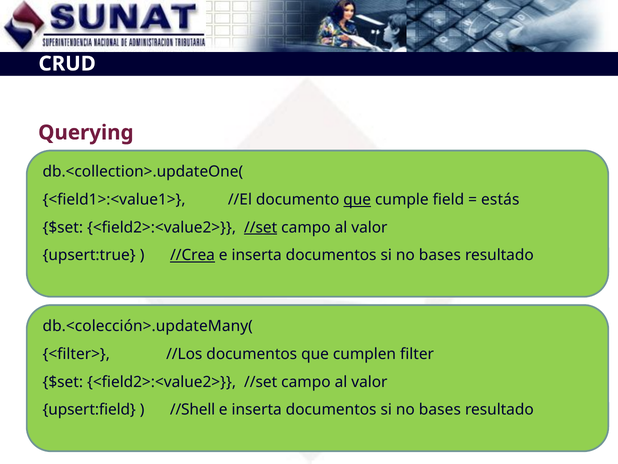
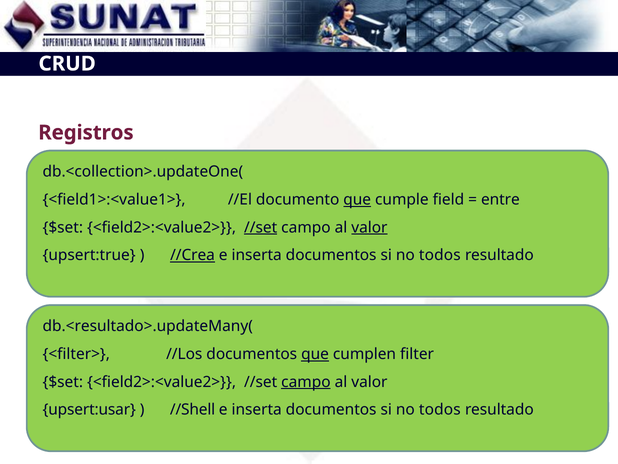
Querying: Querying -> Registros
estás: estás -> entre
valor at (369, 227) underline: none -> present
bases at (440, 255): bases -> todos
db.<colección>.updateMany(: db.<colección>.updateMany( -> db.<resultado>.updateMany(
que at (315, 354) underline: none -> present
campo at (306, 382) underline: none -> present
upsert:field: upsert:field -> upsert:usar
bases at (440, 409): bases -> todos
